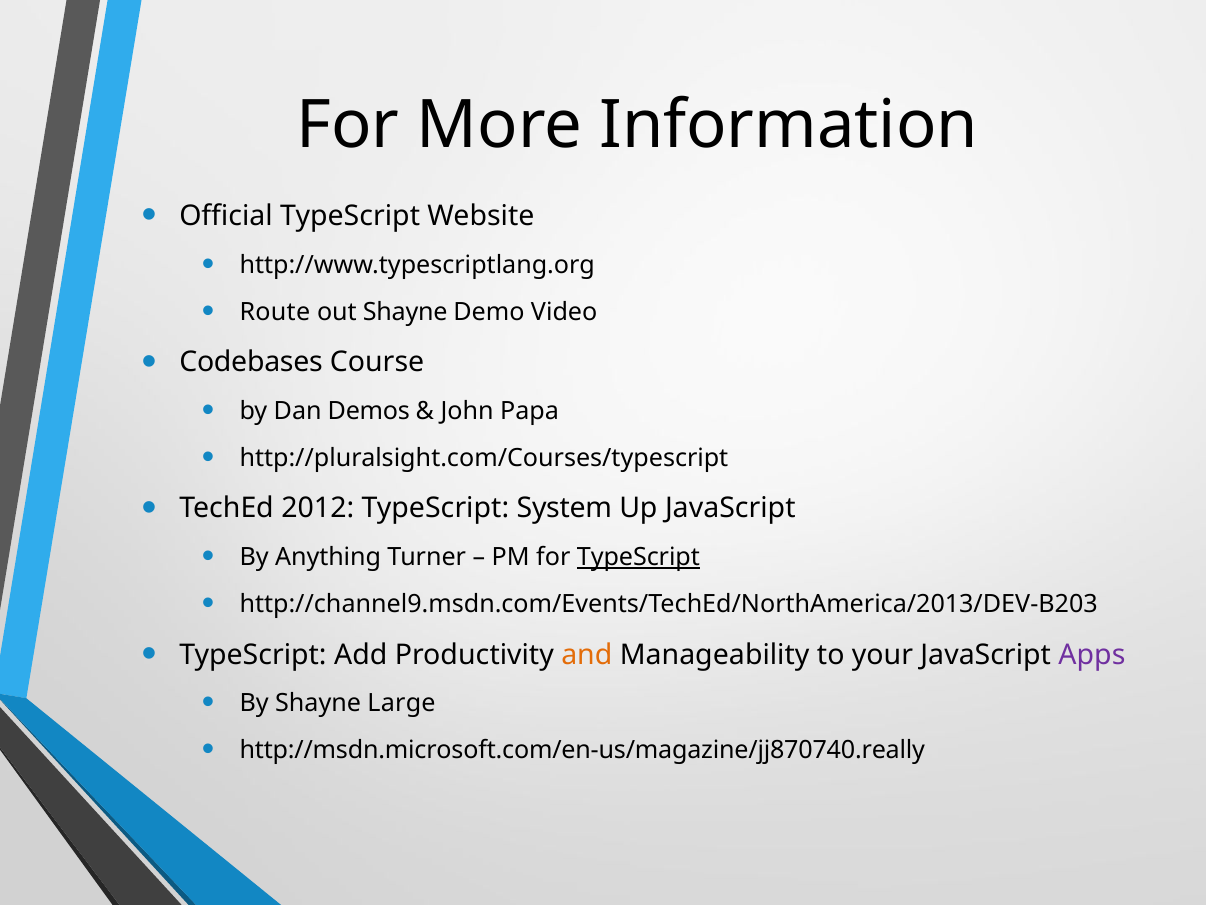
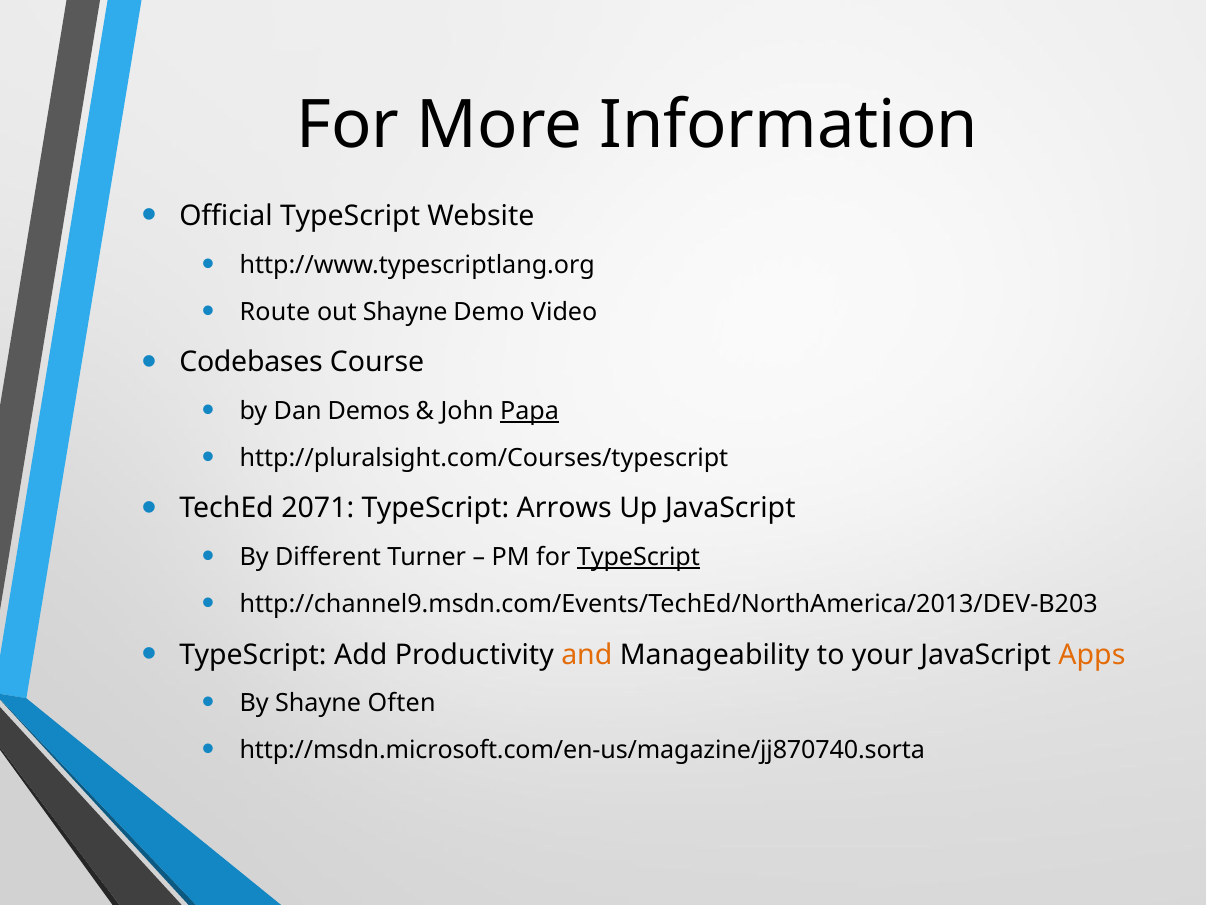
Papa underline: none -> present
2012: 2012 -> 2071
System: System -> Arrows
Anything: Anything -> Different
Apps colour: purple -> orange
Large: Large -> Often
http://msdn.microsoft.com/en-us/magazine/jj870740.really: http://msdn.microsoft.com/en-us/magazine/jj870740.really -> http://msdn.microsoft.com/en-us/magazine/jj870740.sorta
